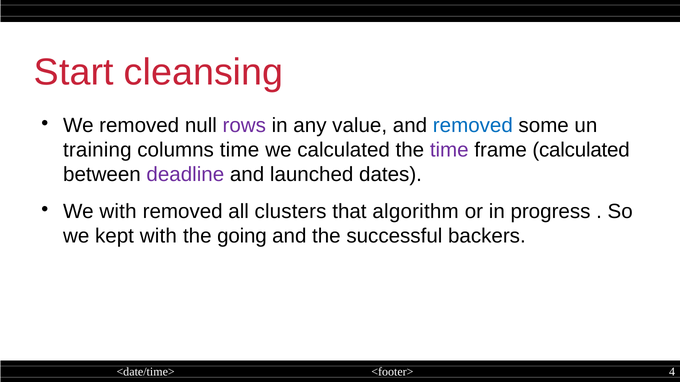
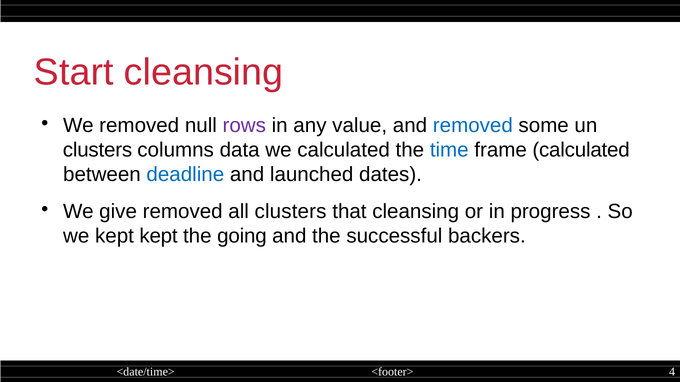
training at (97, 150): training -> clusters
columns time: time -> data
time at (449, 150) colour: purple -> blue
deadline colour: purple -> blue
We with: with -> give
that algorithm: algorithm -> cleansing
kept with: with -> kept
